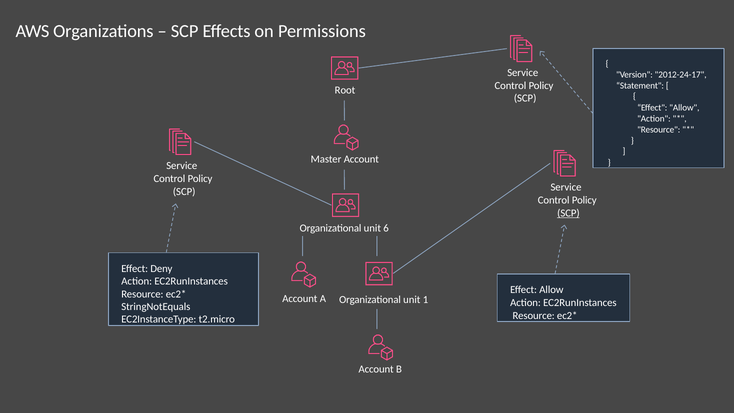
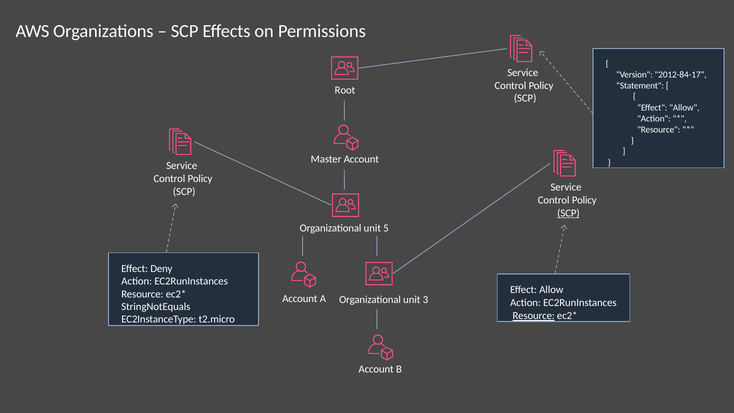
2012-24-17: 2012-24-17 -> 2012-84-17
6: 6 -> 5
1: 1 -> 3
Resource at (534, 316) underline: none -> present
